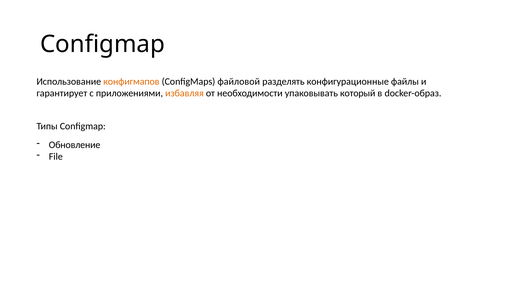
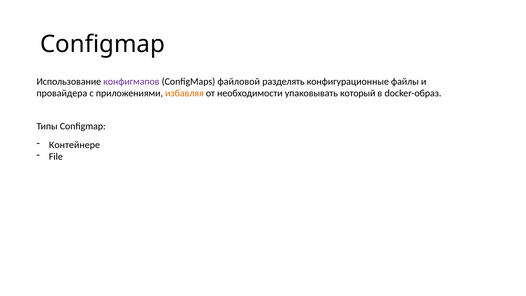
конфигмапов colour: orange -> purple
гарантирует: гарантирует -> провайдера
Обновление: Обновление -> Контейнере
